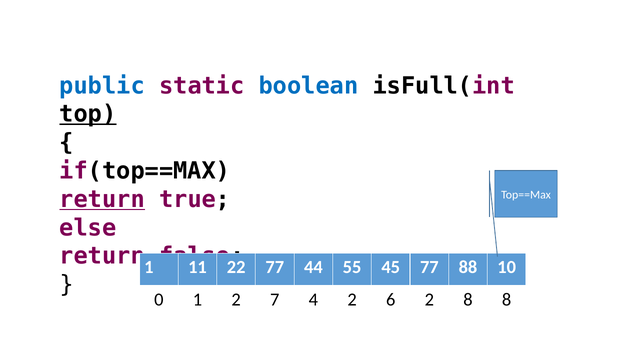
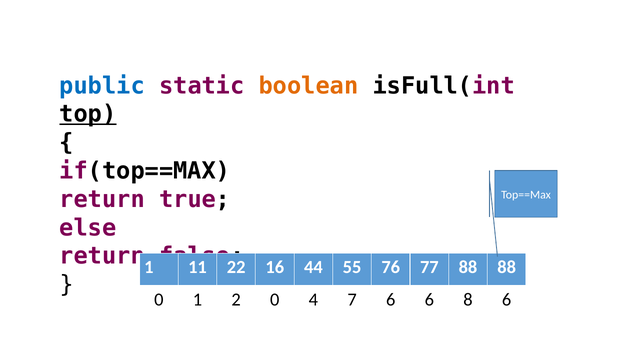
boolean colour: blue -> orange
return at (102, 199) underline: present -> none
77 at (275, 267): 77 -> 16
45: 45 -> 76
88 10: 10 -> 88
2 7: 7 -> 0
4 2: 2 -> 7
6 2: 2 -> 6
8 8: 8 -> 6
